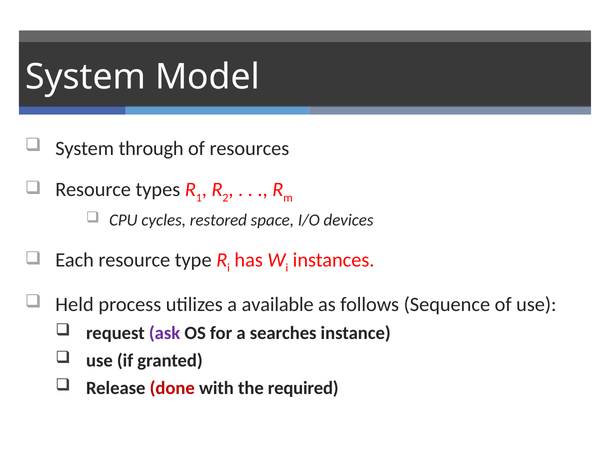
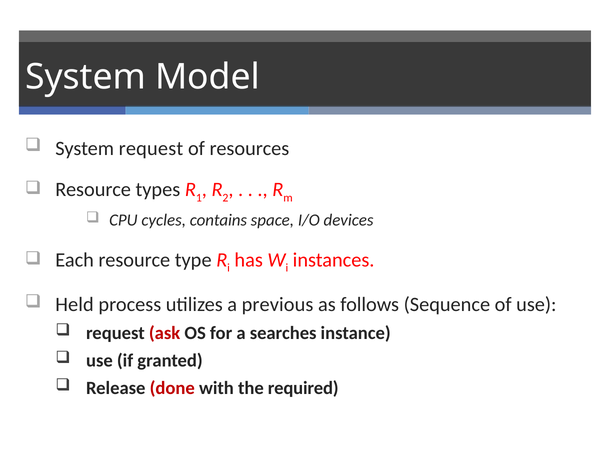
System through: through -> request
restored: restored -> contains
available: available -> previous
ask colour: purple -> red
